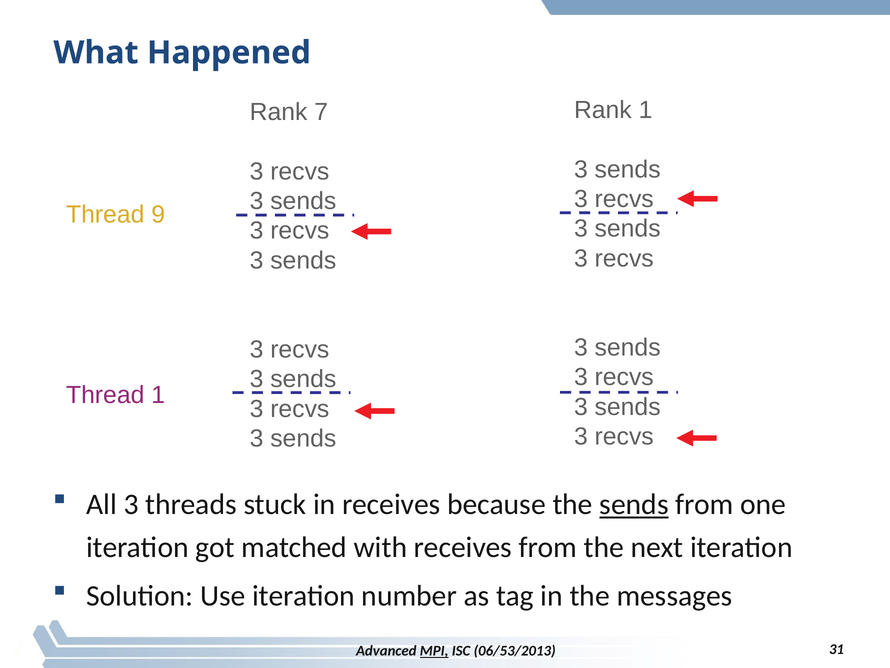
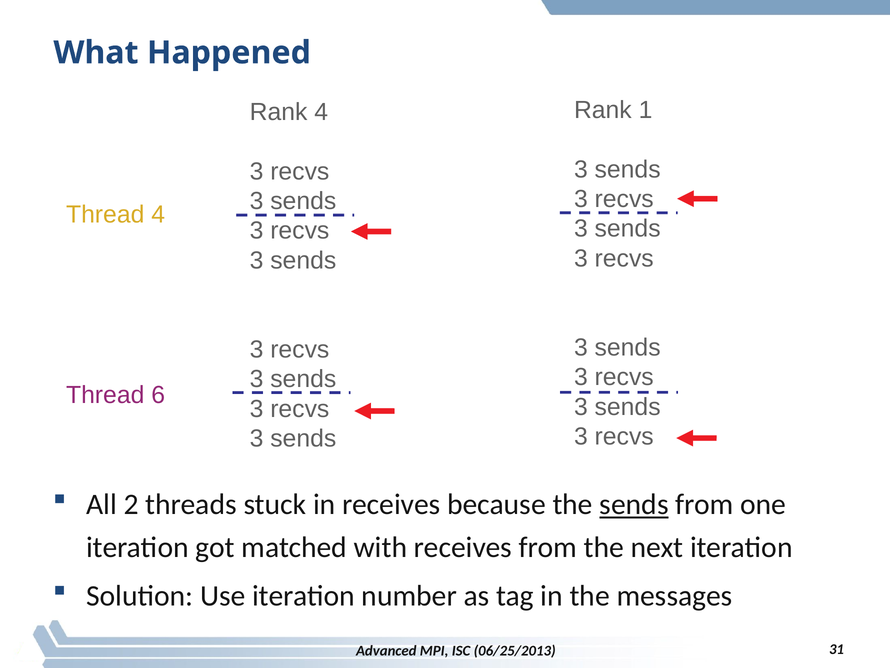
Rank 7: 7 -> 4
Thread 9: 9 -> 4
Thread 1: 1 -> 6
All 3: 3 -> 2
MPI underline: present -> none
06/53/2013: 06/53/2013 -> 06/25/2013
